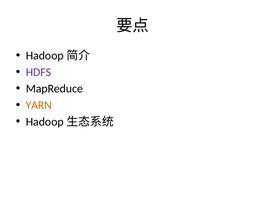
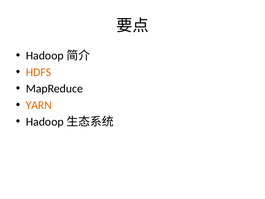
HDFS colour: purple -> orange
